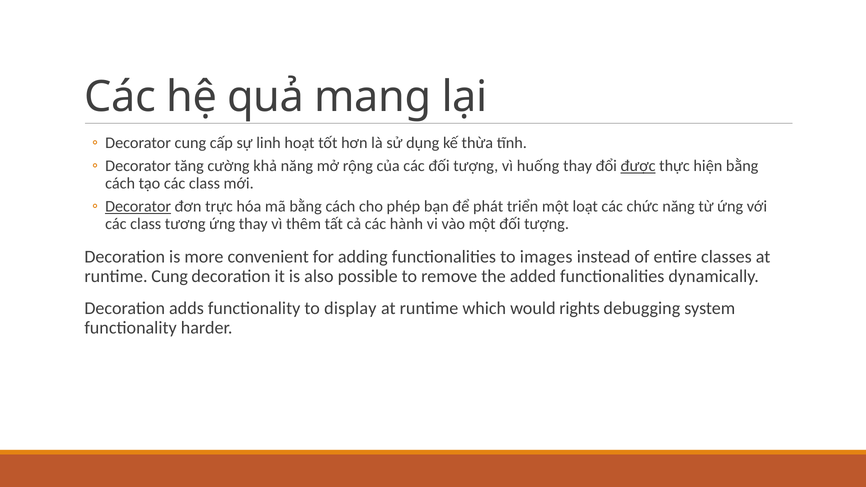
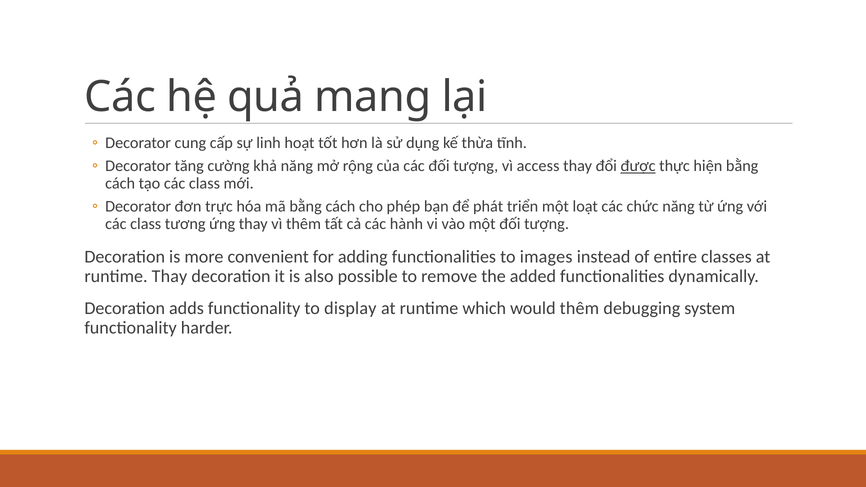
huống: huống -> access
Decorator at (138, 207) underline: present -> none
runtime Cung: Cung -> Thay
would rights: rights -> thêm
